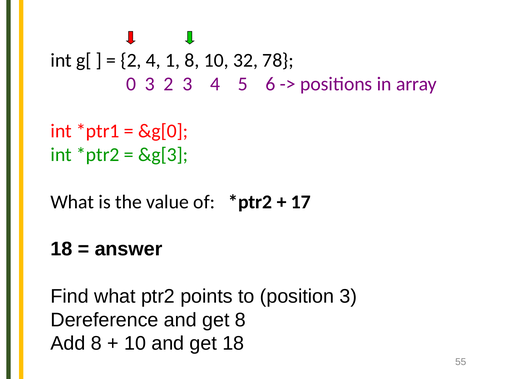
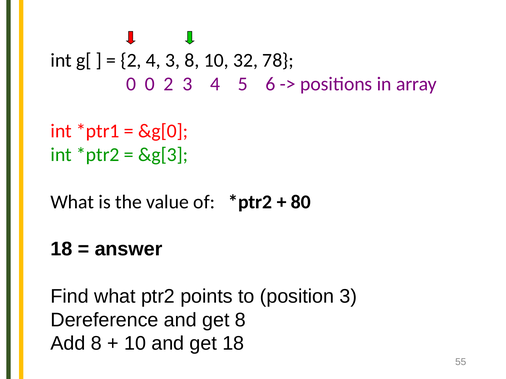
4 1: 1 -> 3
0 3: 3 -> 0
17: 17 -> 80
